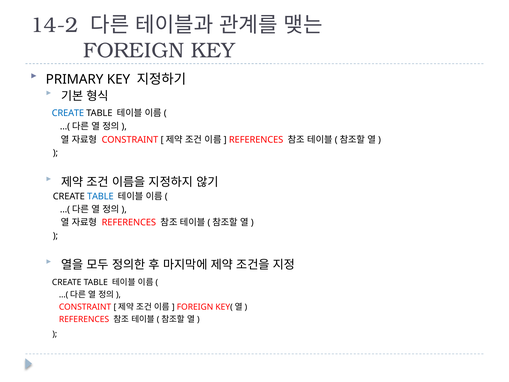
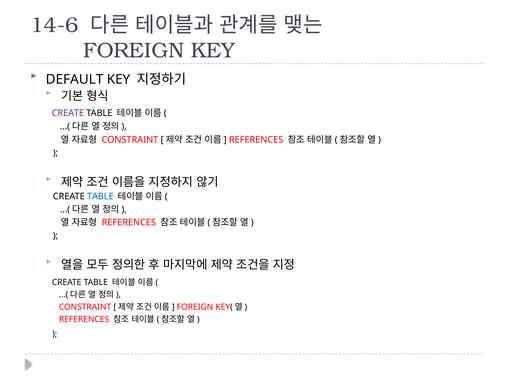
14-2: 14-2 -> 14-6
PRIMARY: PRIMARY -> DEFAULT
CREATE at (68, 113) colour: blue -> purple
